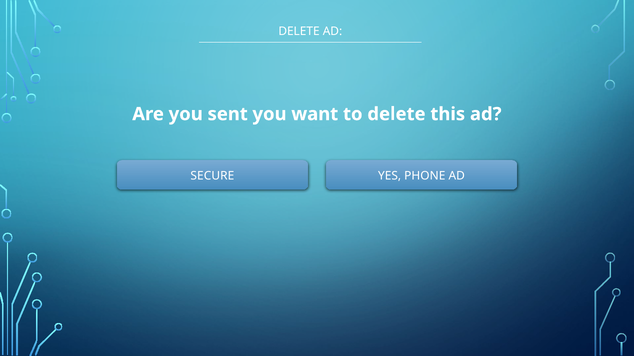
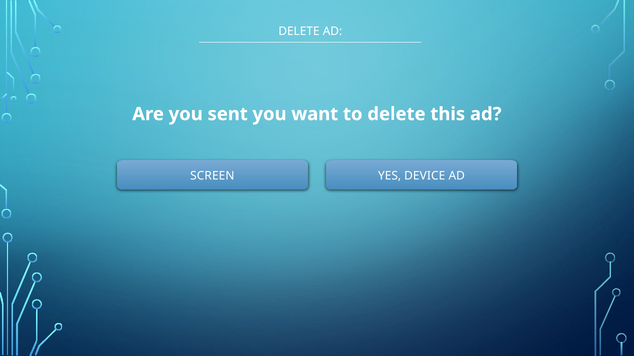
SECURE: SECURE -> SCREEN
PHONE: PHONE -> DEVICE
